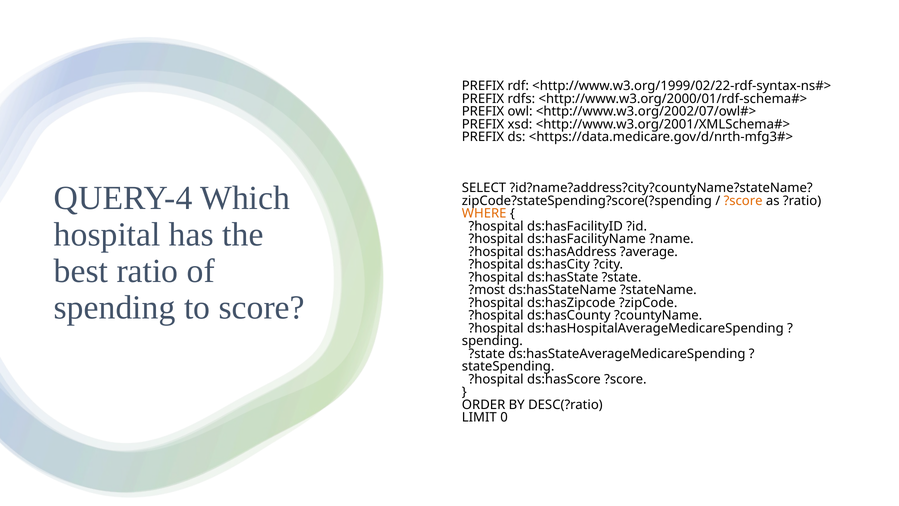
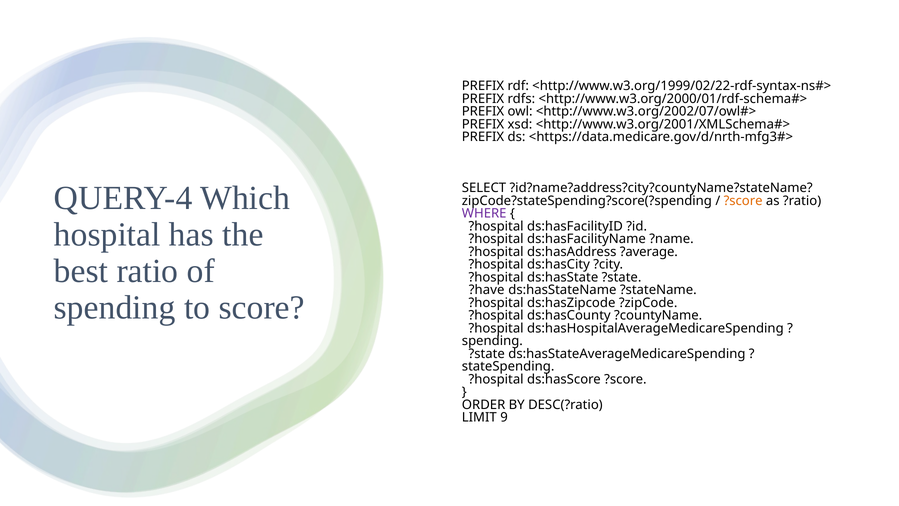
WHERE colour: orange -> purple
?most: ?most -> ?have
0: 0 -> 9
